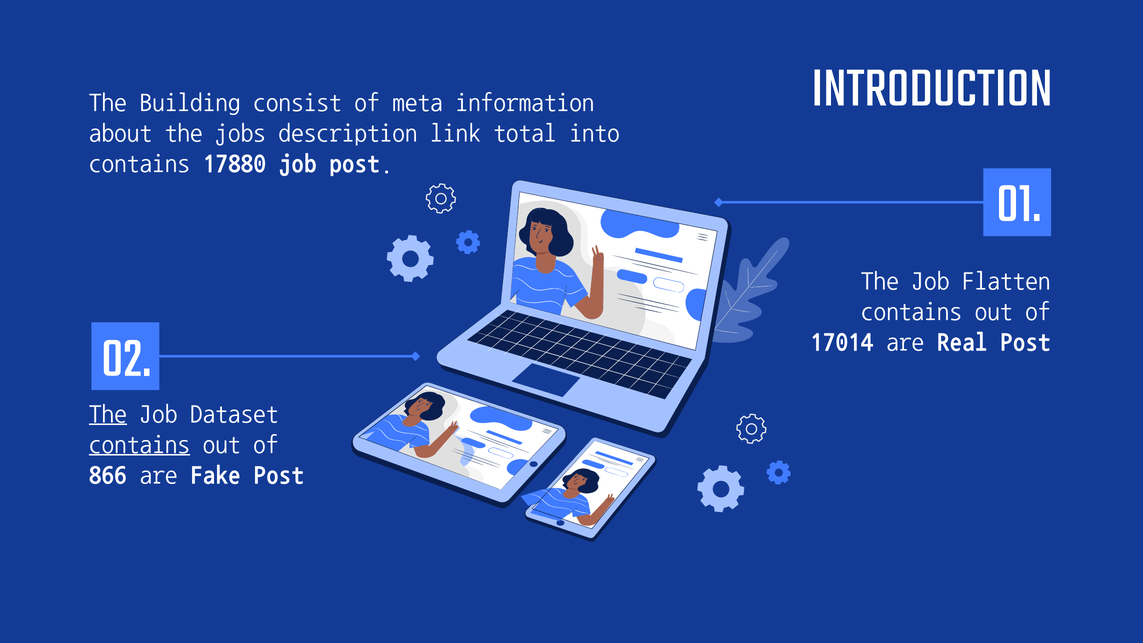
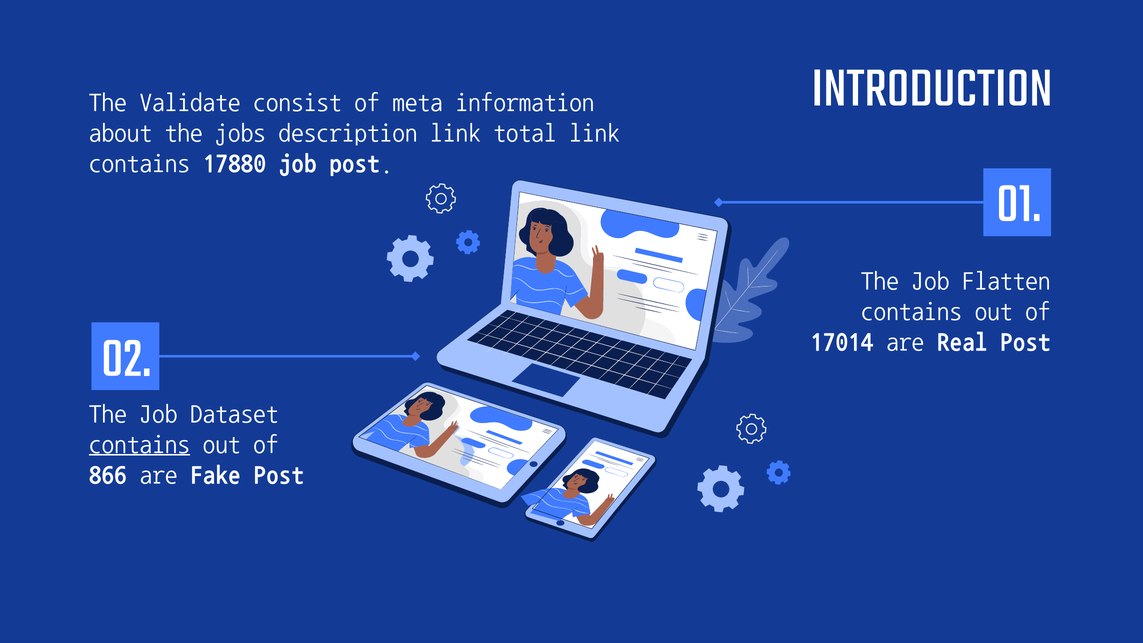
Building: Building -> Validate
total into: into -> link
The at (108, 413) underline: present -> none
